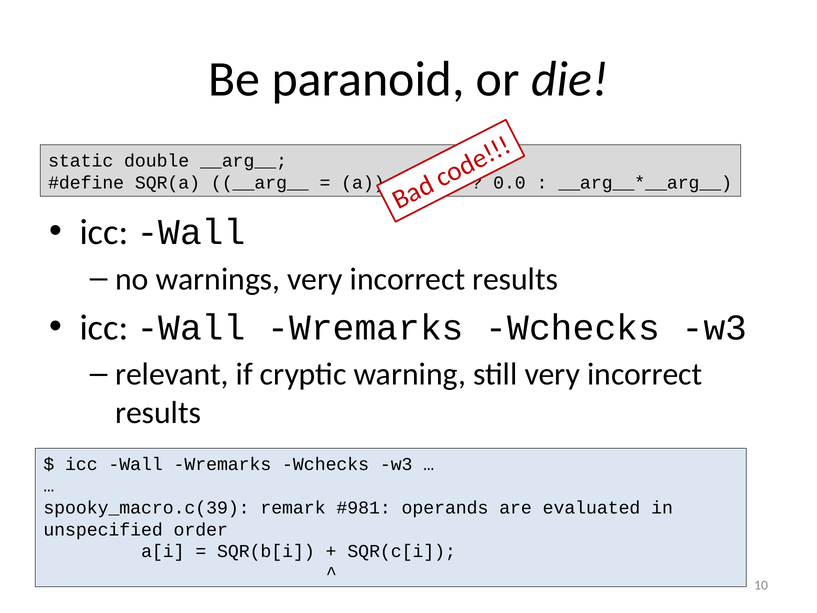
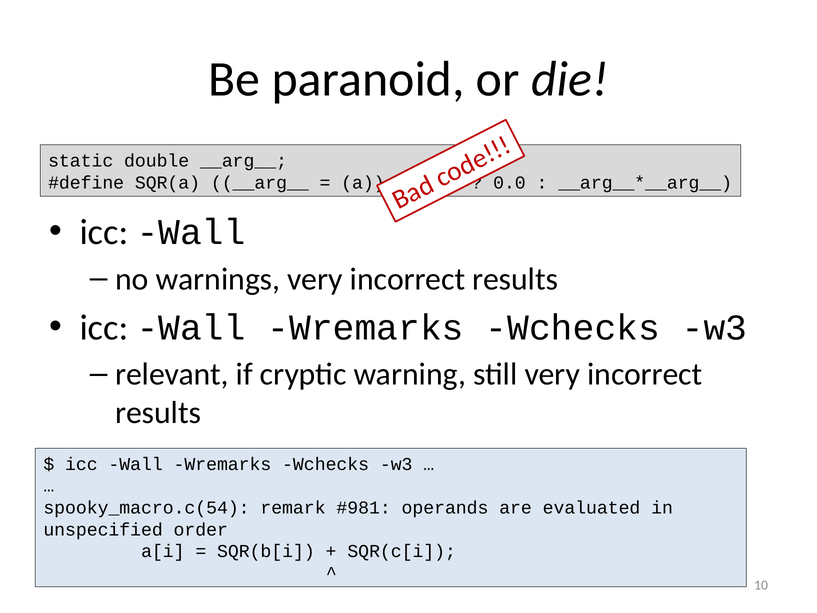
spooky_macro.c(39: spooky_macro.c(39 -> spooky_macro.c(54
